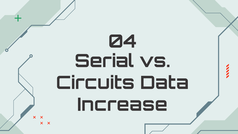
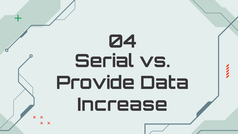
Circuits: Circuits -> Provide
